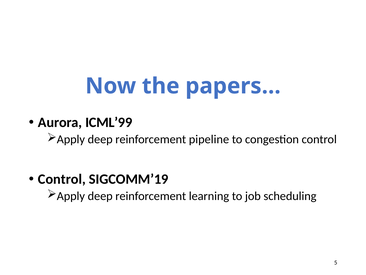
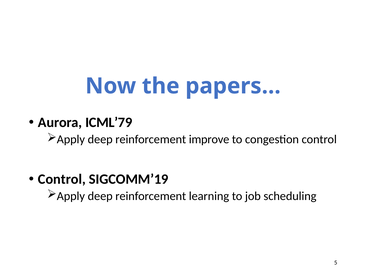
ICML’99: ICML’99 -> ICML’79
pipeline: pipeline -> improve
